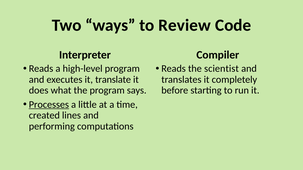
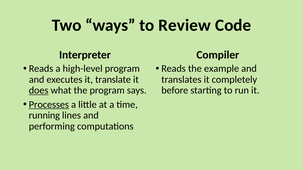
scientist: scientist -> example
does underline: none -> present
created: created -> running
